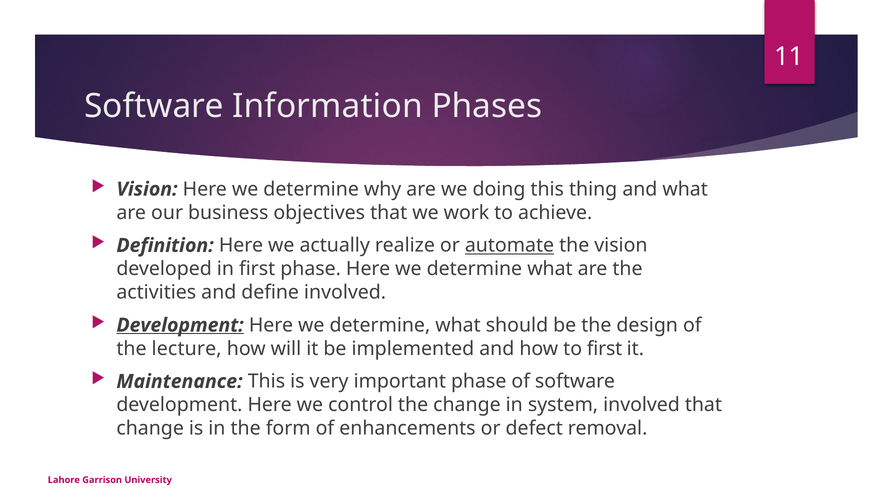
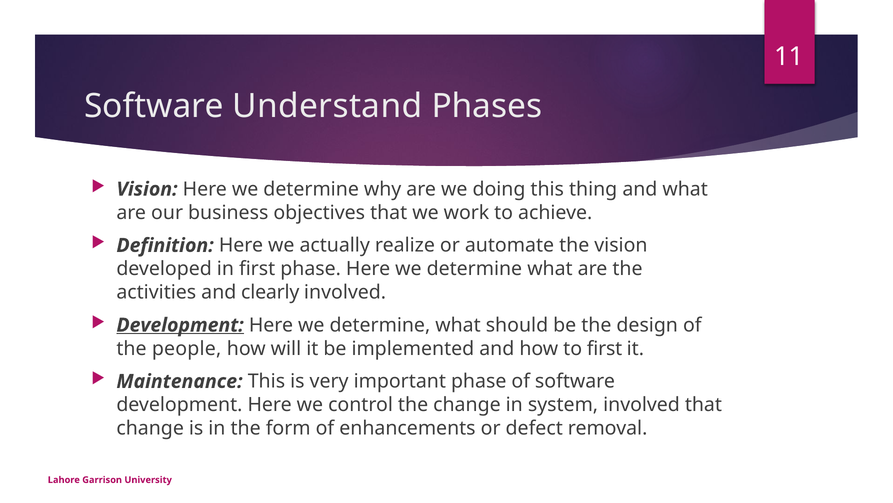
Information: Information -> Understand
automate underline: present -> none
define: define -> clearly
lecture: lecture -> people
